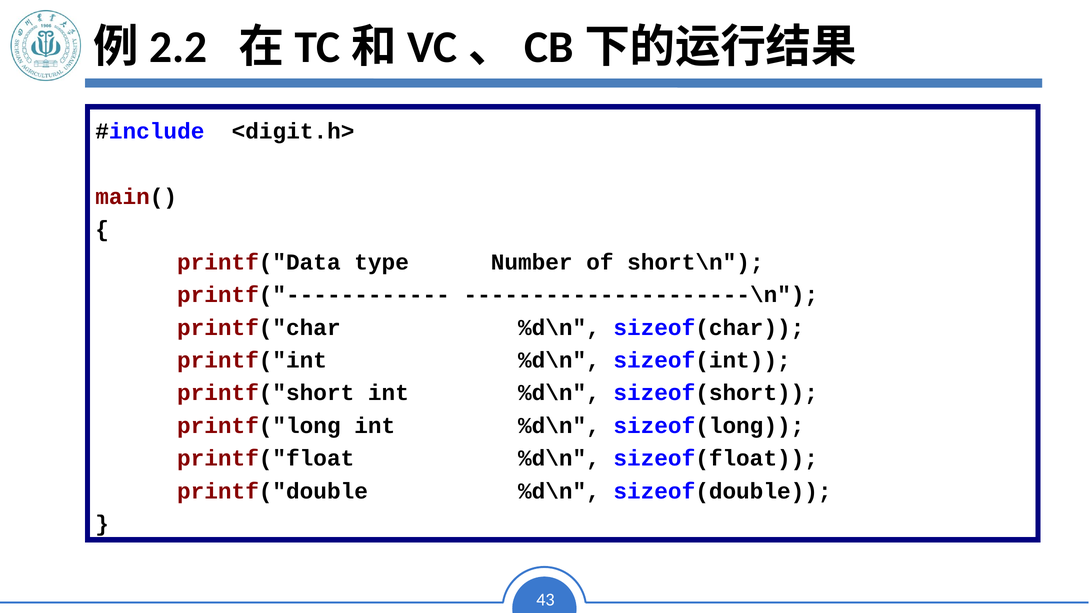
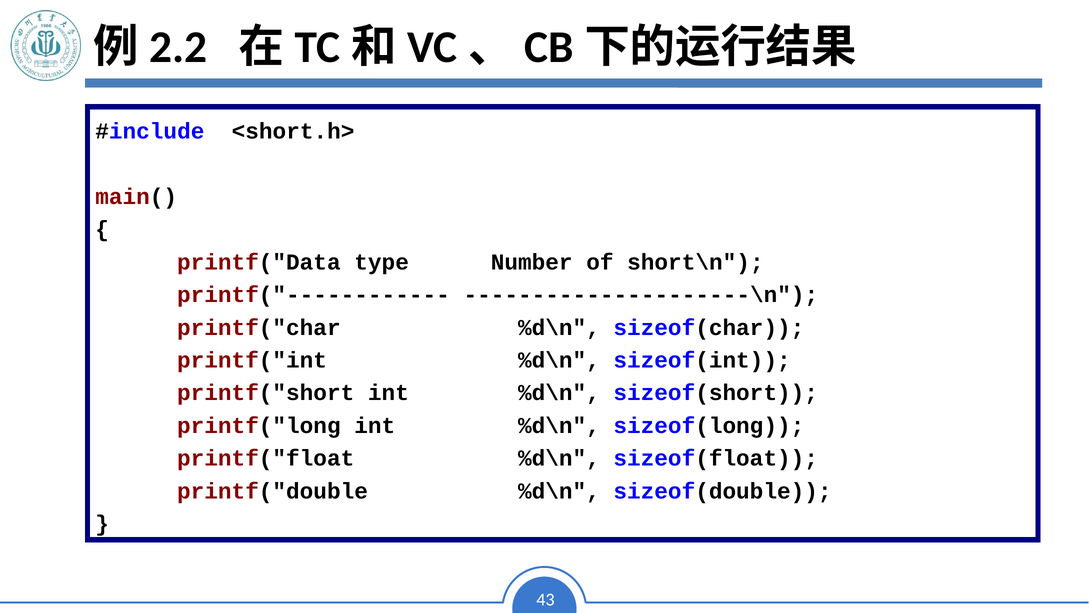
<digit.h>: <digit.h> -> <short.h>
